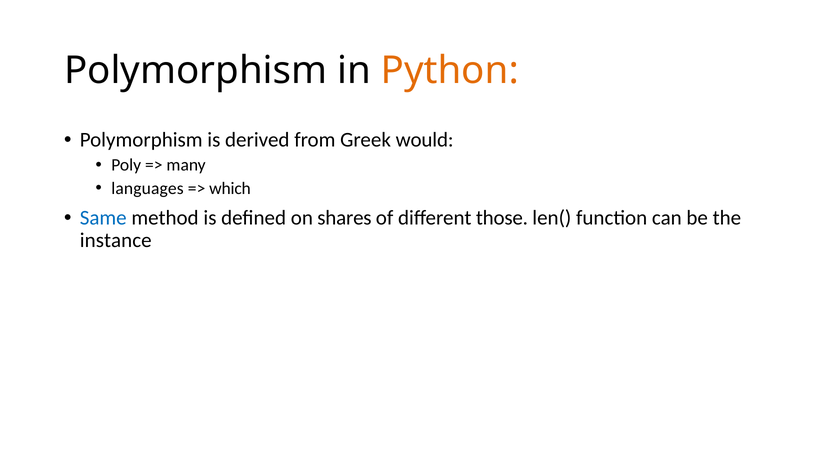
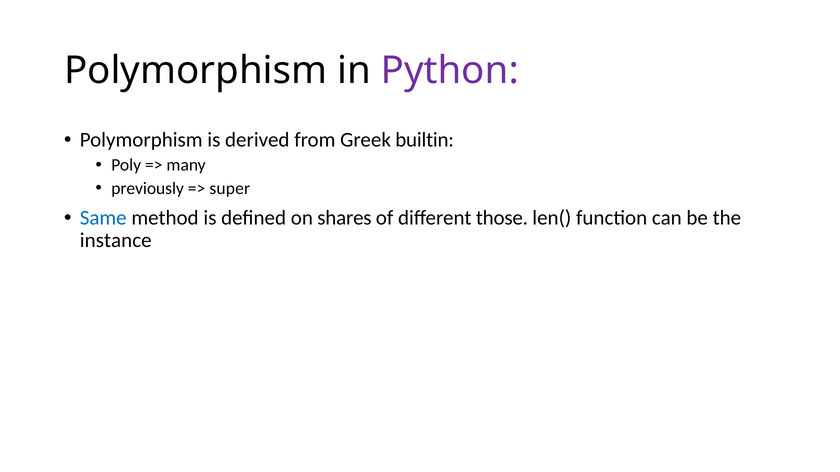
Python colour: orange -> purple
would: would -> builtin
languages: languages -> previously
which: which -> super
